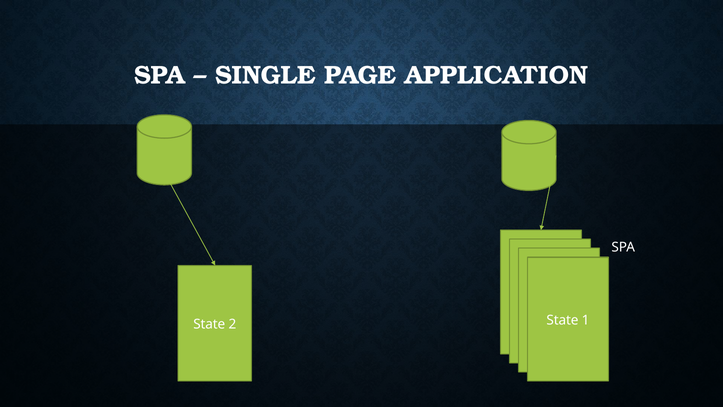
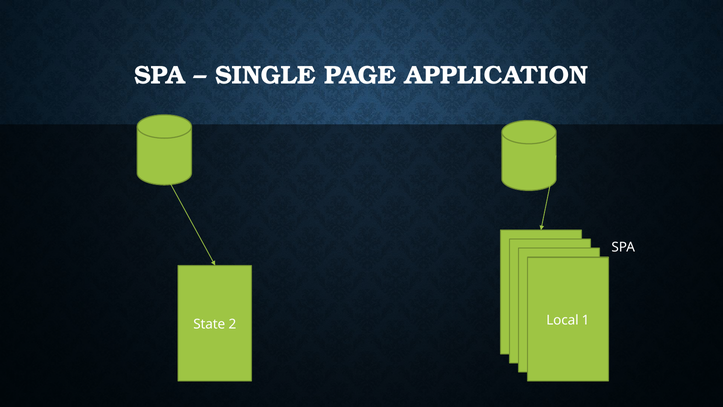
State at (562, 320): State -> Local
